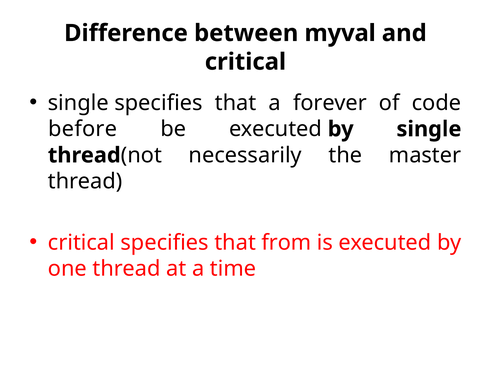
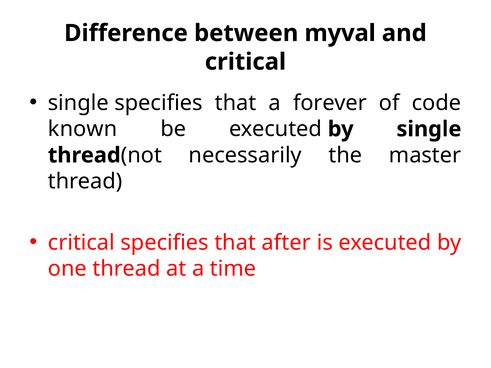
before: before -> known
from: from -> after
